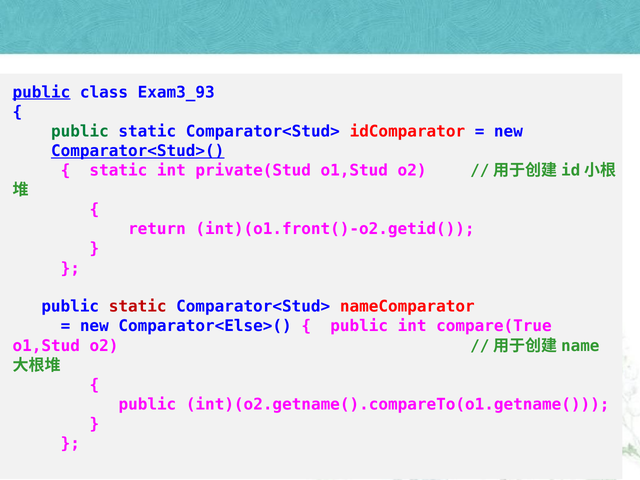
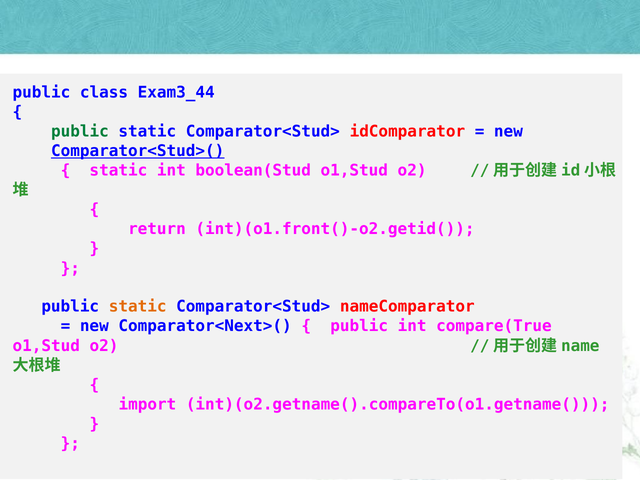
public at (41, 92) underline: present -> none
Exam3_93: Exam3_93 -> Exam3_44
private(Stud: private(Stud -> boolean(Stud
static at (138, 307) colour: red -> orange
Comparator<Else>(: Comparator<Else>( -> Comparator<Next>(
public at (147, 404): public -> import
